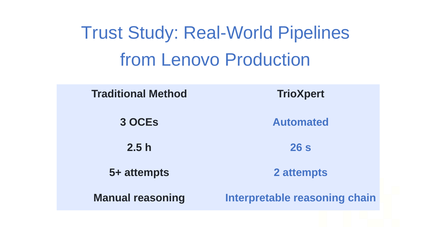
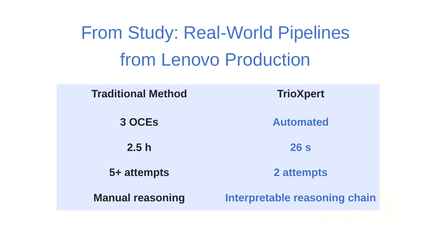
Trust at (102, 33): Trust -> From
